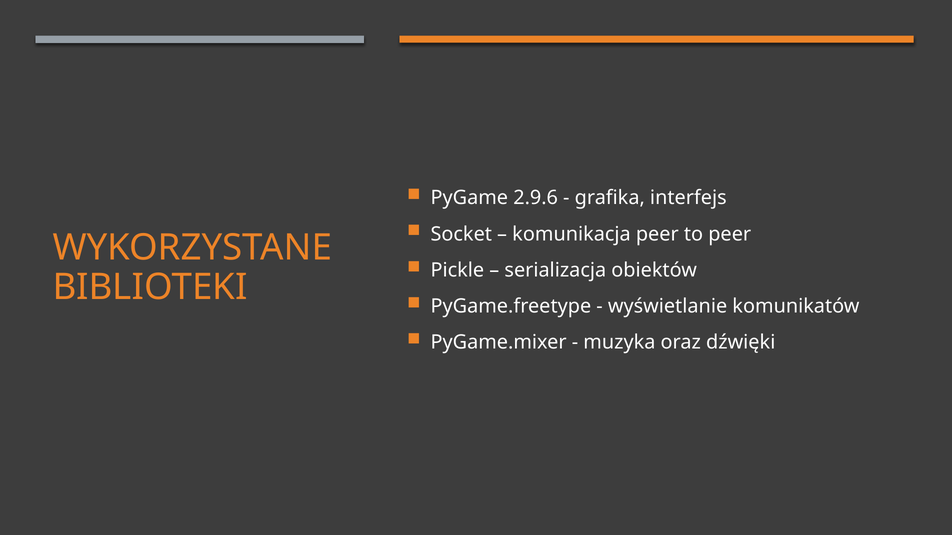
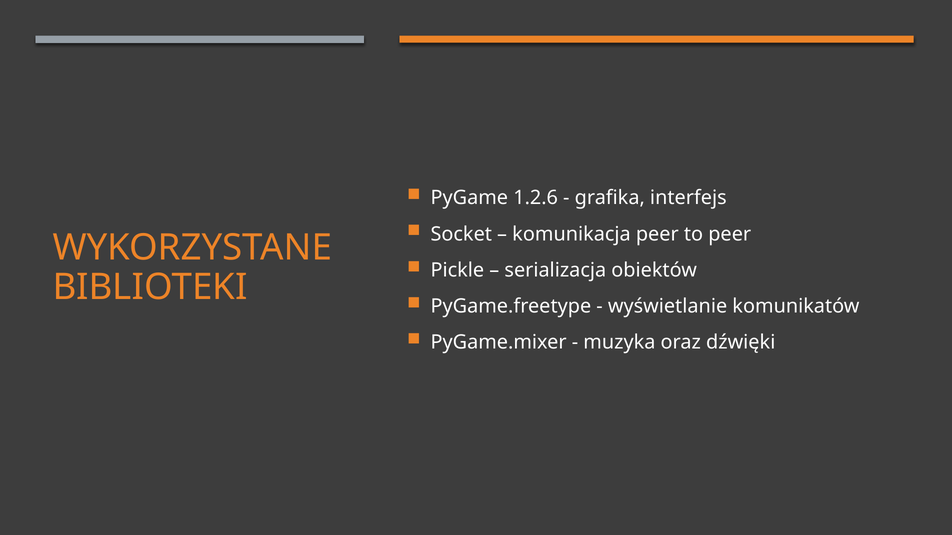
2.9.6: 2.9.6 -> 1.2.6
